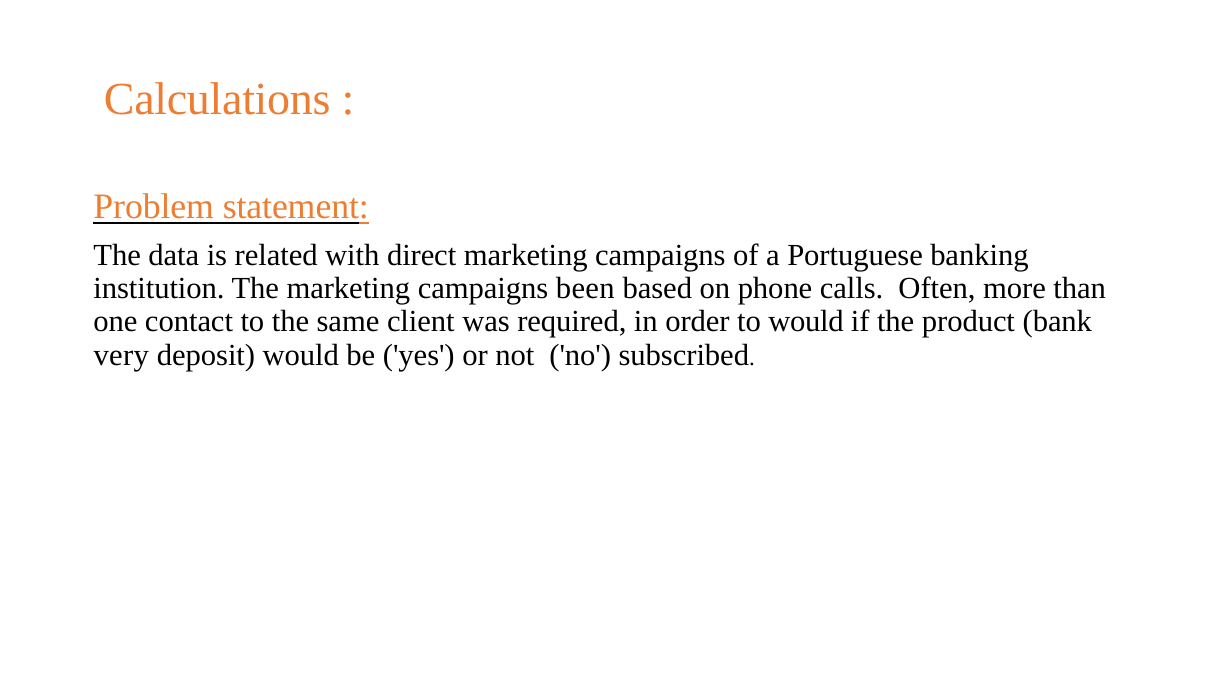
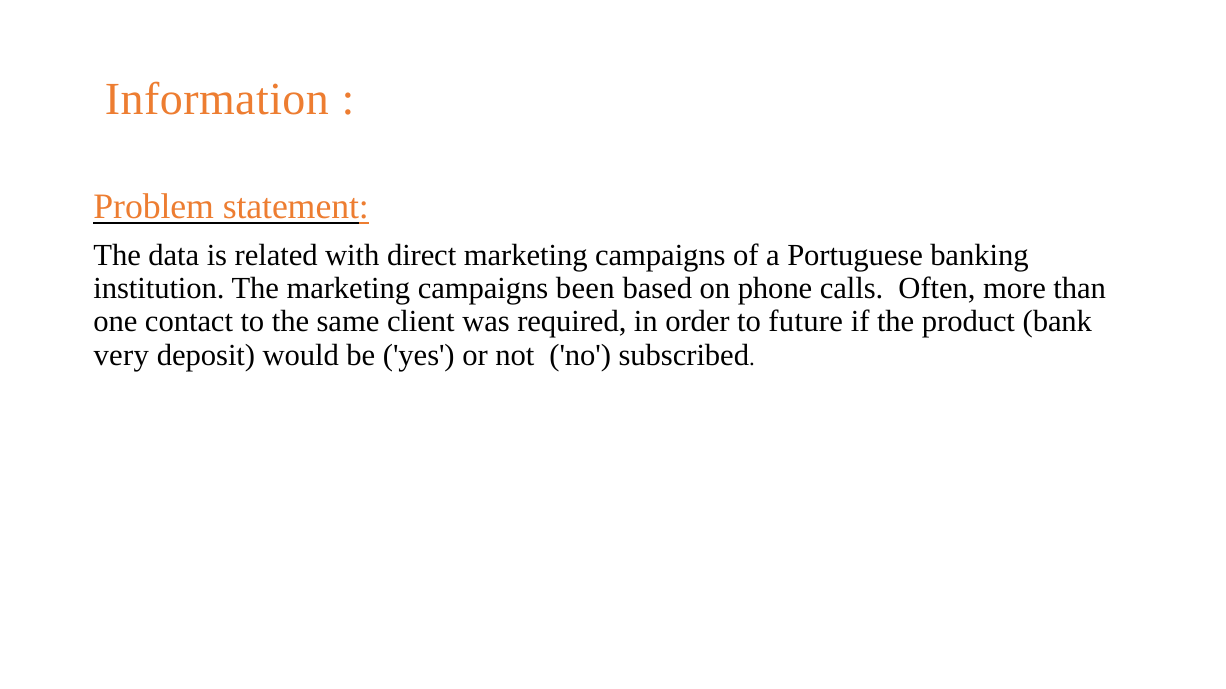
Calculations: Calculations -> Information
to would: would -> future
